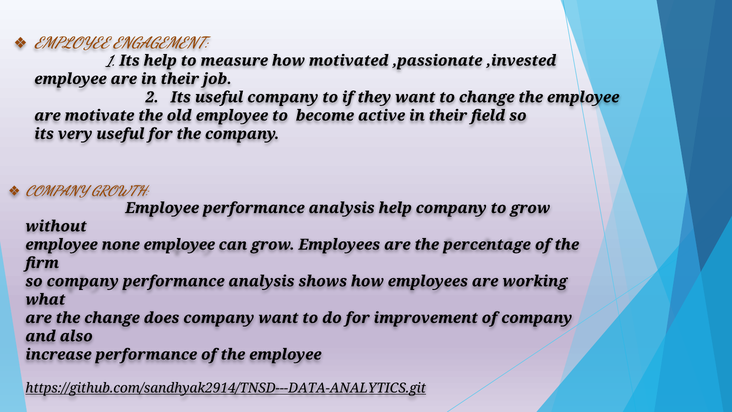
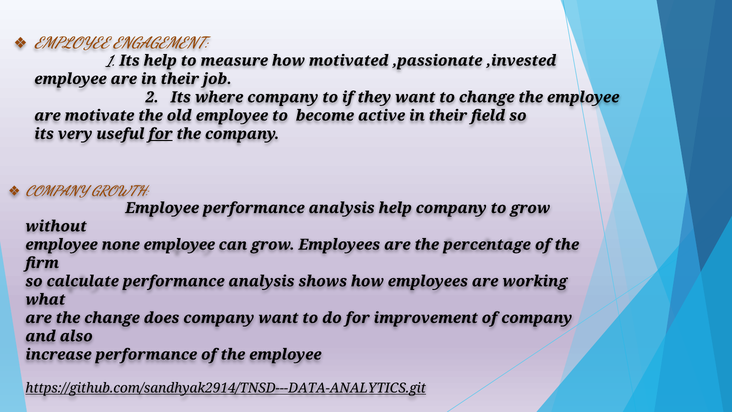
Its useful: useful -> where
for at (161, 134) underline: none -> present
so company: company -> calculate
